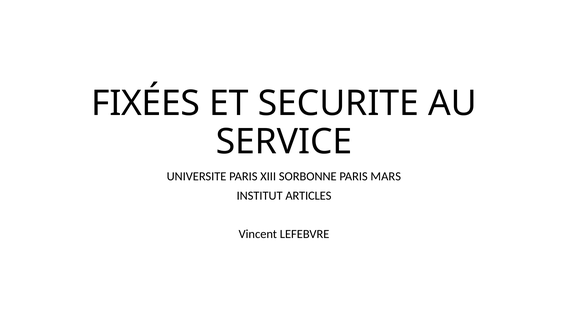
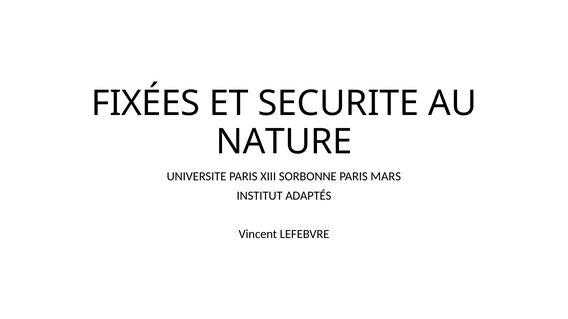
SERVICE: SERVICE -> NATURE
ARTICLES: ARTICLES -> ADAPTÉS
